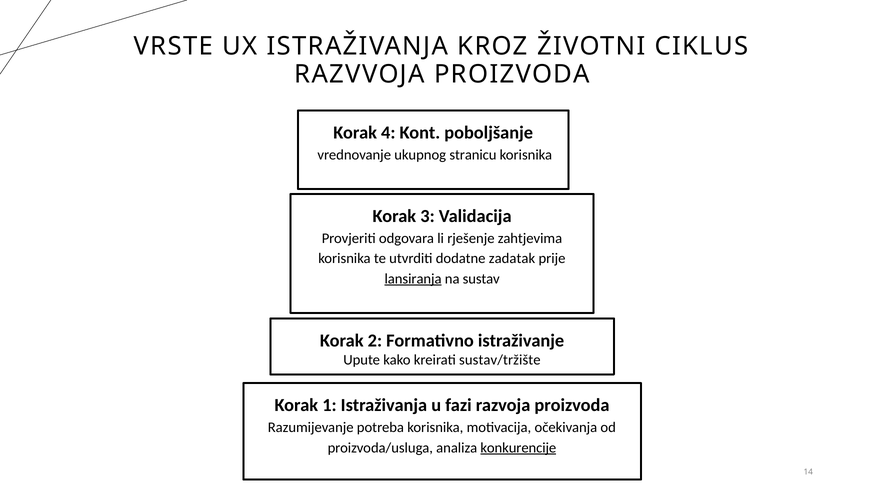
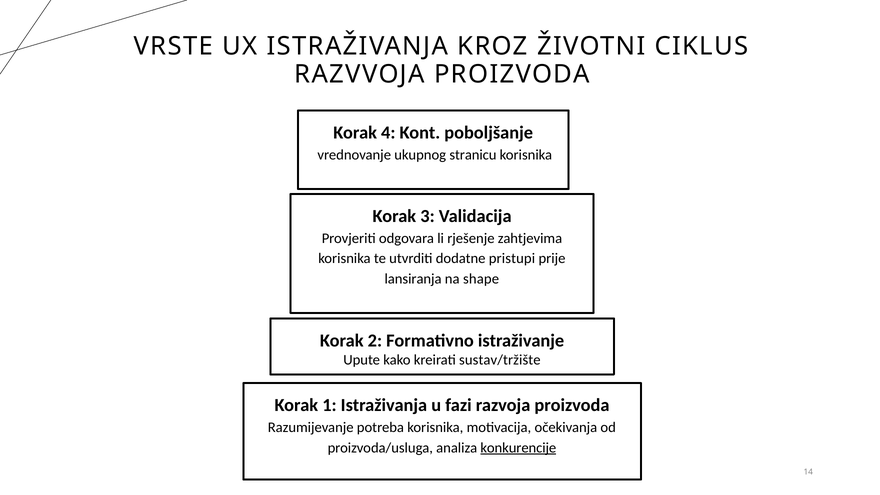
zadatak: zadatak -> pristupi
lansiranja underline: present -> none
sustav: sustav -> shape
